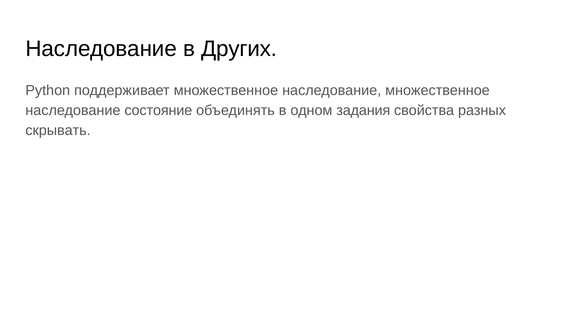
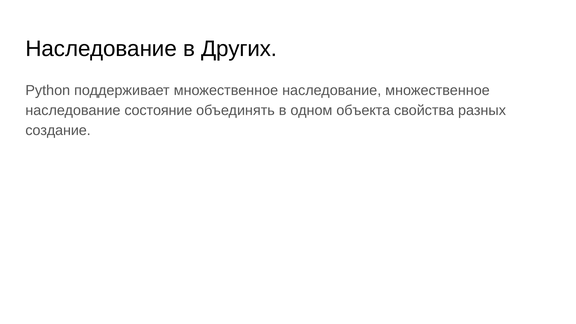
задания: задания -> объекта
скрывать: скрывать -> создание
